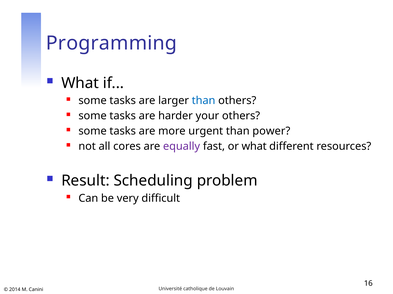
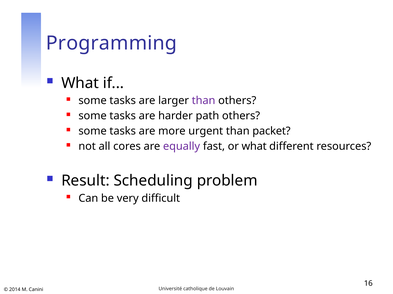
than at (204, 101) colour: blue -> purple
your: your -> path
power: power -> packet
